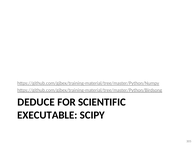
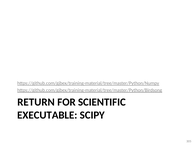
DEDUCE: DEDUCE -> RETURN
